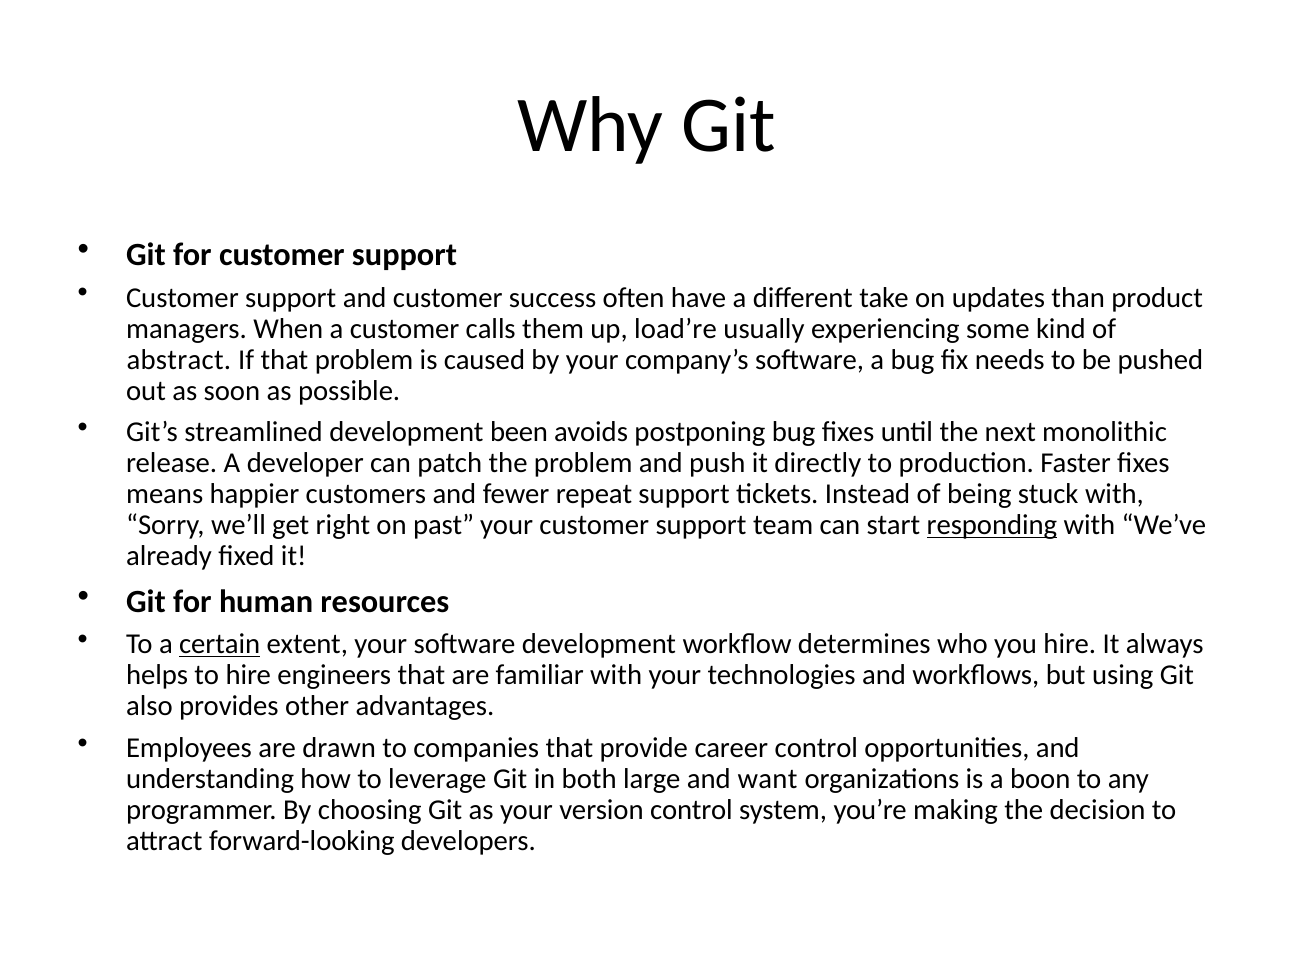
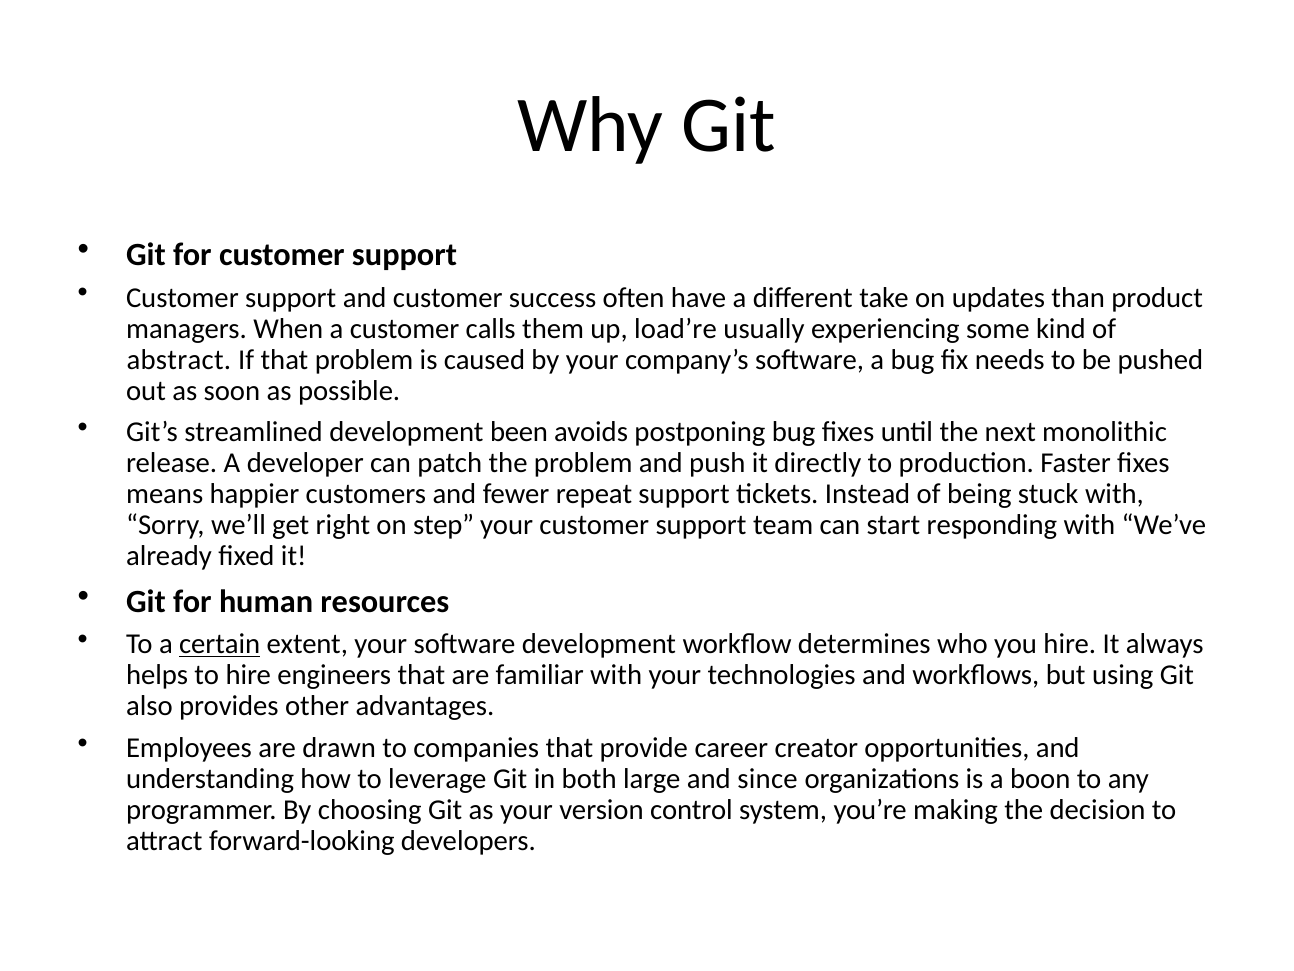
past: past -> step
responding underline: present -> none
career control: control -> creator
want: want -> since
